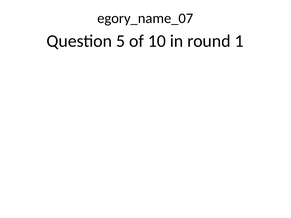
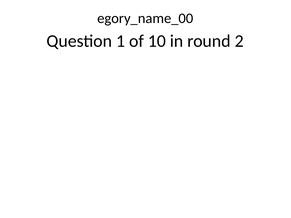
egory_name_07: egory_name_07 -> egory_name_00
5: 5 -> 1
1: 1 -> 2
